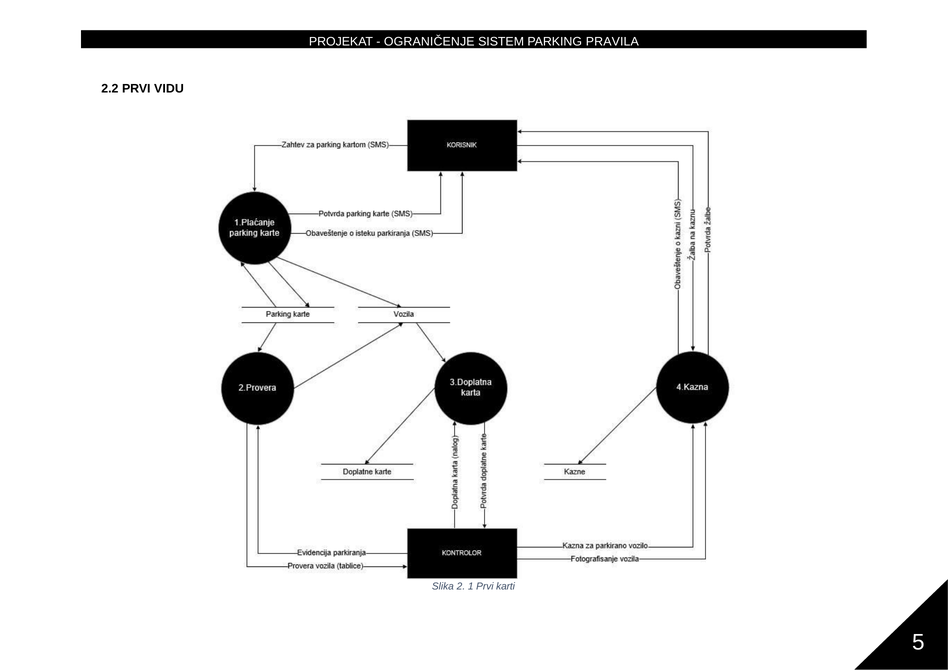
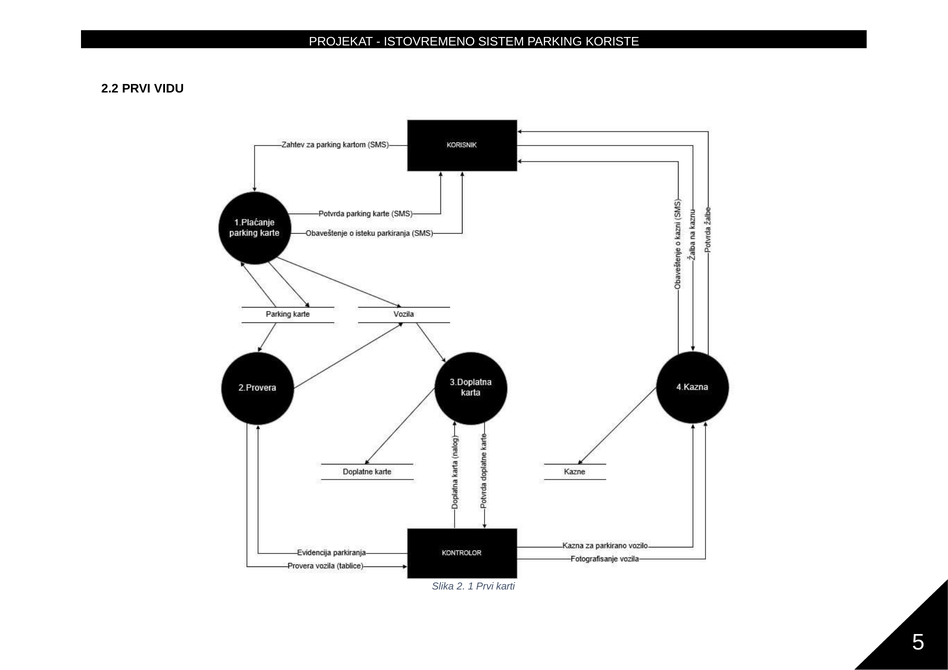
OGRANIČENJE: OGRANIČENJE -> ISTOVREMENO
PRAVILA: PRAVILA -> KORISTE
